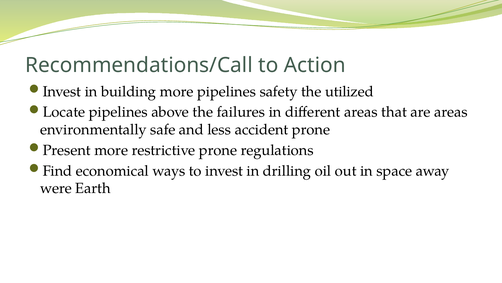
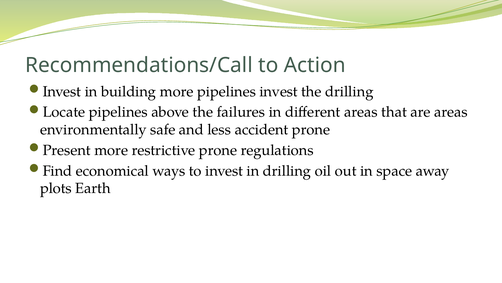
pipelines safety: safety -> invest
the utilized: utilized -> drilling
were: were -> plots
